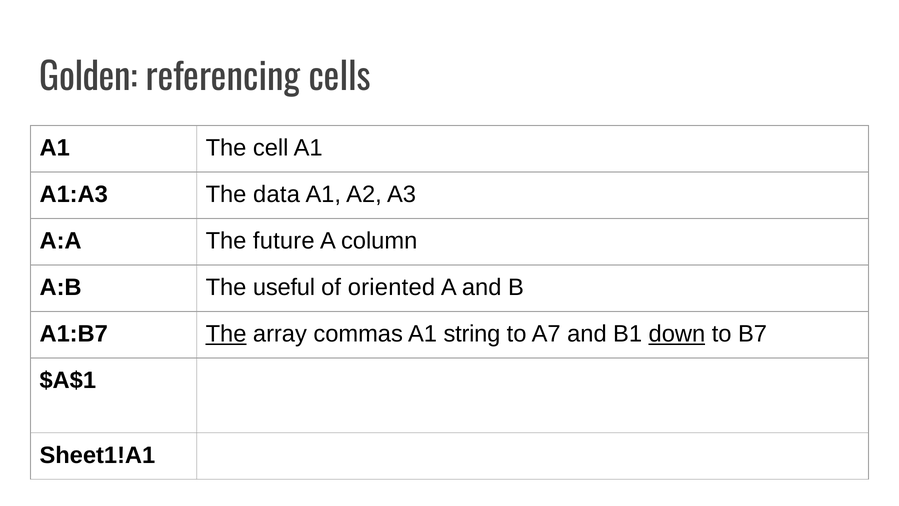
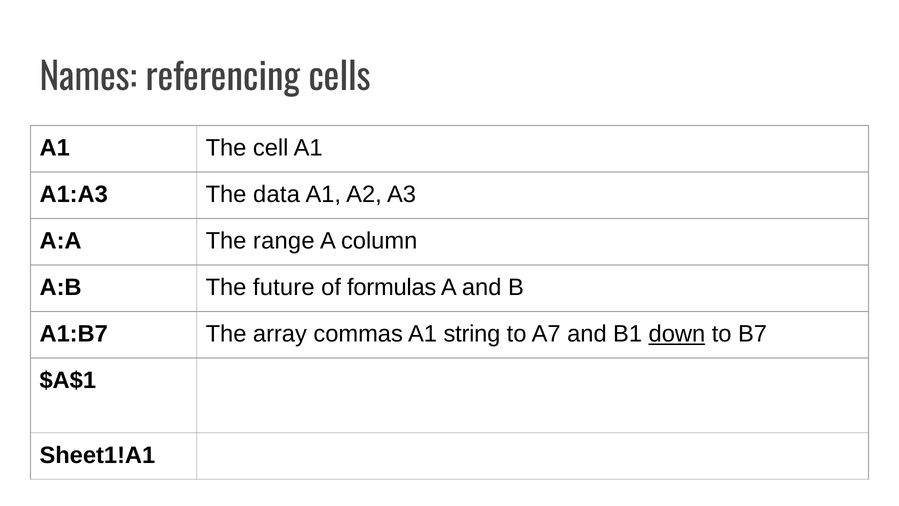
Golden: Golden -> Names
future: future -> range
useful: useful -> future
oriented: oriented -> formulas
The at (226, 334) underline: present -> none
